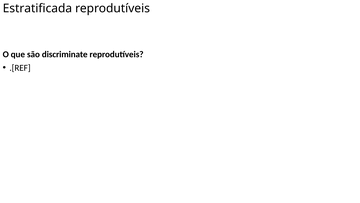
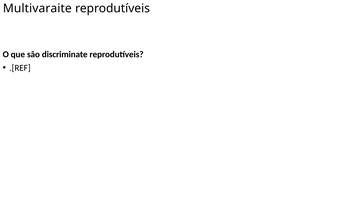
Estratificada: Estratificada -> Multivaraite
